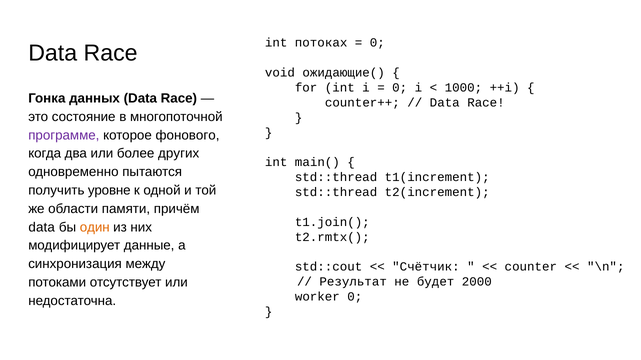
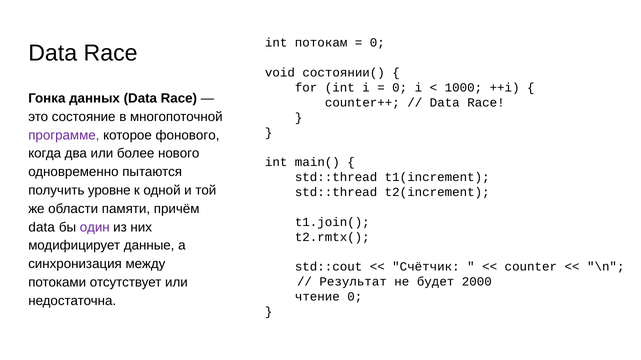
потоках: потоках -> потокам
ожидающие(: ожидающие( -> состоянии(
других: других -> нового
один colour: orange -> purple
worker: worker -> чтение
